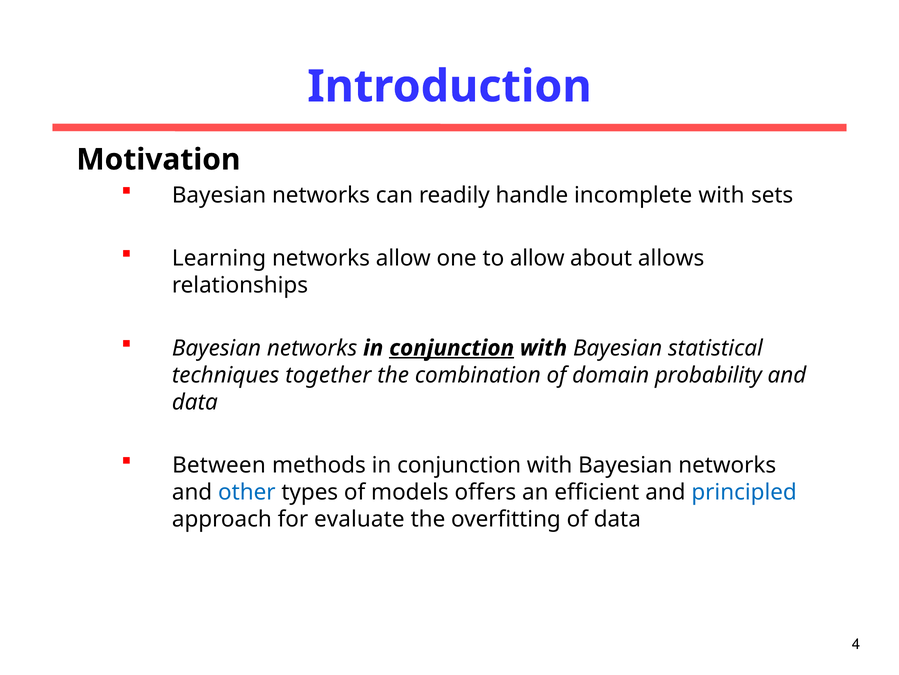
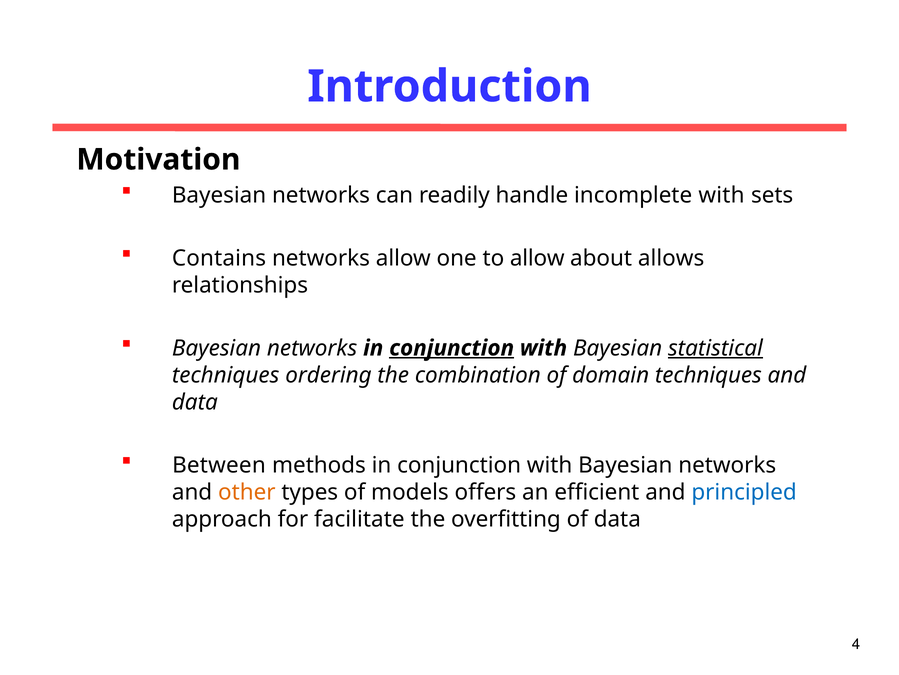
Learning: Learning -> Contains
statistical underline: none -> present
together: together -> ordering
domain probability: probability -> techniques
other colour: blue -> orange
evaluate: evaluate -> facilitate
